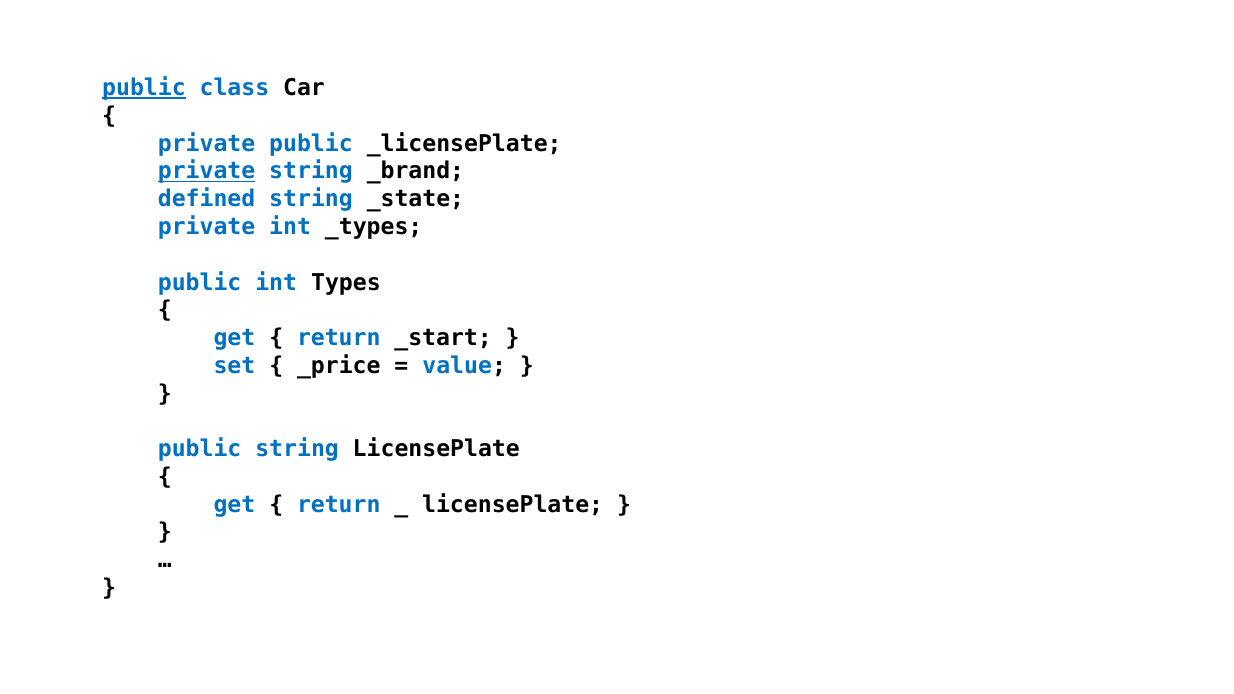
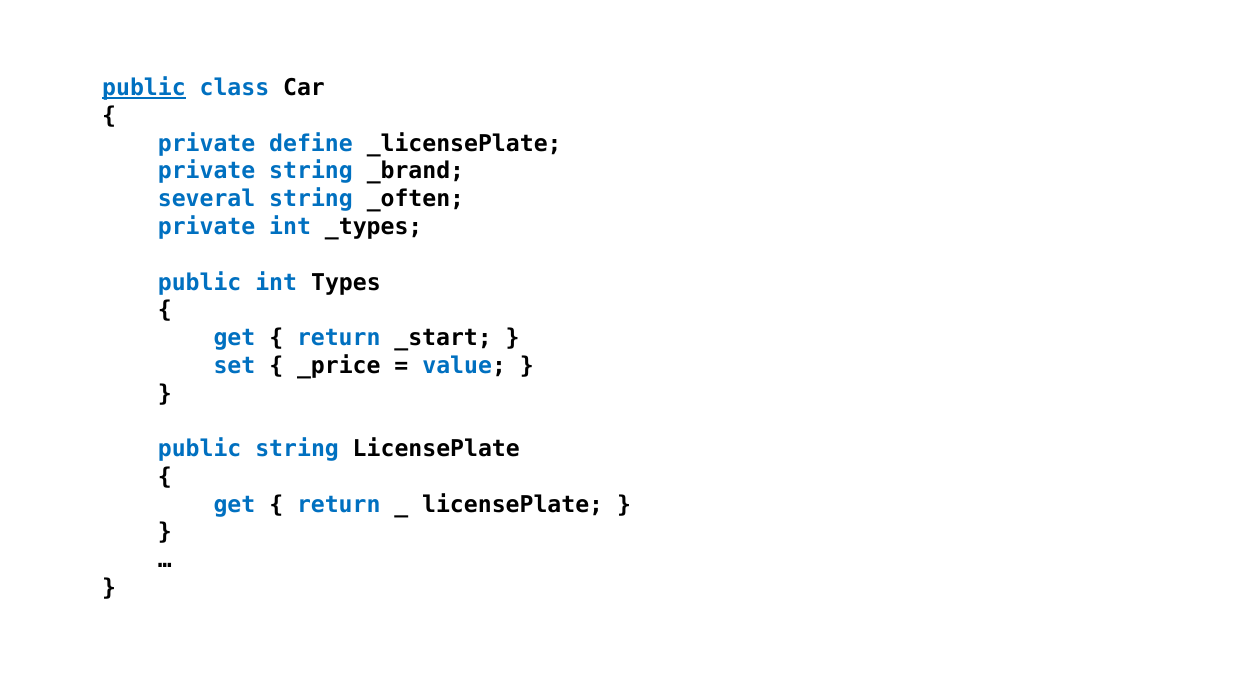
private public: public -> define
private at (207, 171) underline: present -> none
defined: defined -> several
_state: _state -> _often
